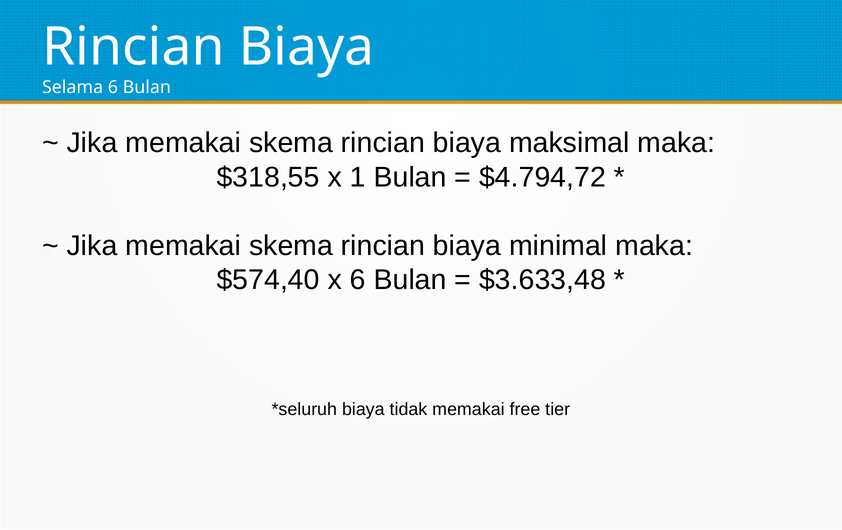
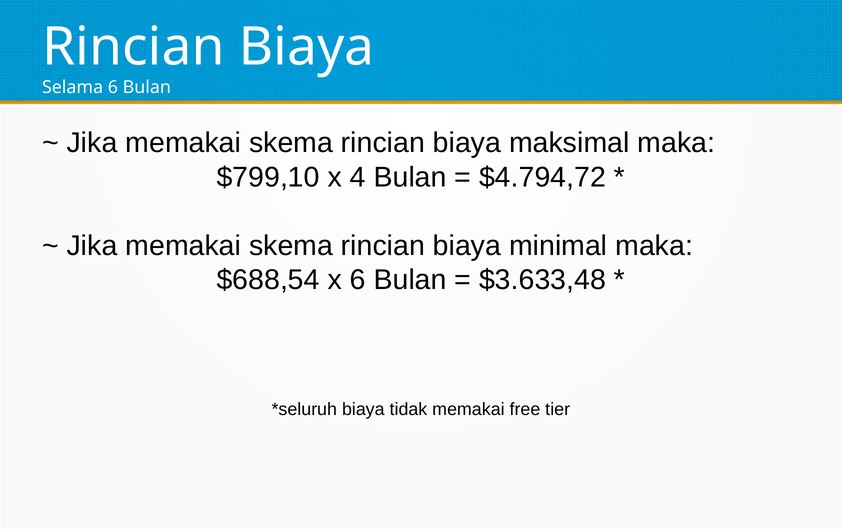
$318,55: $318,55 -> $799,10
1: 1 -> 4
$574,40: $574,40 -> $688,54
